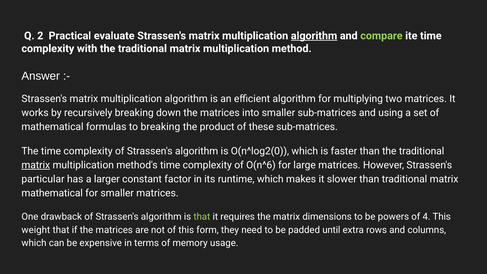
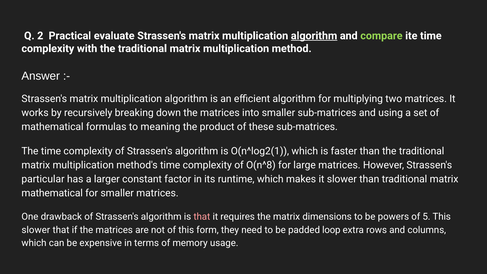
to breaking: breaking -> meaning
O(n^log2(0: O(n^log2(0 -> O(n^log2(1
matrix at (36, 165) underline: present -> none
O(n^6: O(n^6 -> O(n^8
that at (202, 217) colour: light green -> pink
4: 4 -> 5
weight at (36, 230): weight -> slower
until: until -> loop
